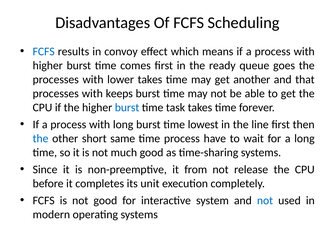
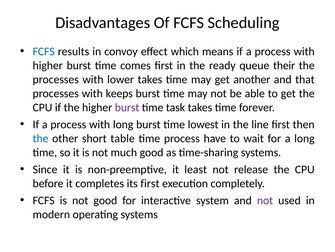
goes: goes -> their
burst at (127, 107) colour: blue -> purple
same: same -> table
from: from -> least
its unit: unit -> first
not at (265, 200) colour: blue -> purple
